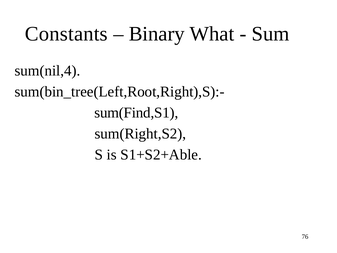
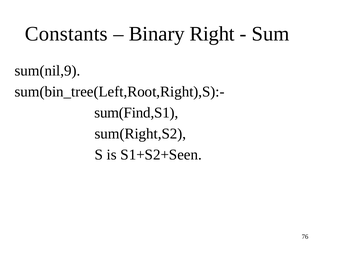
What: What -> Right
sum(nil,4: sum(nil,4 -> sum(nil,9
S1+S2+Able: S1+S2+Able -> S1+S2+Seen
